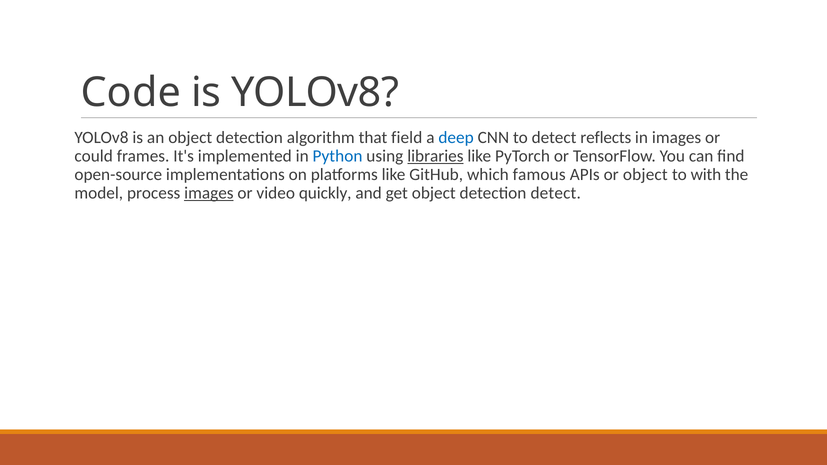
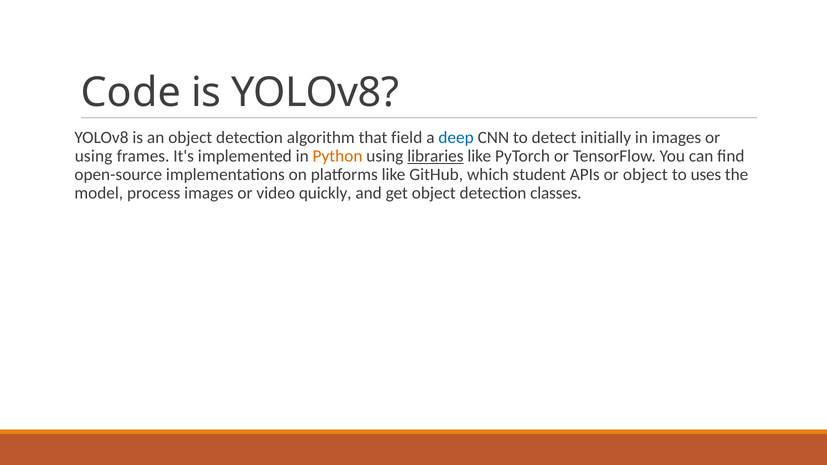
reflects: reflects -> initially
could at (94, 156): could -> using
Python colour: blue -> orange
famous: famous -> student
with: with -> uses
images at (209, 193) underline: present -> none
detection detect: detect -> classes
